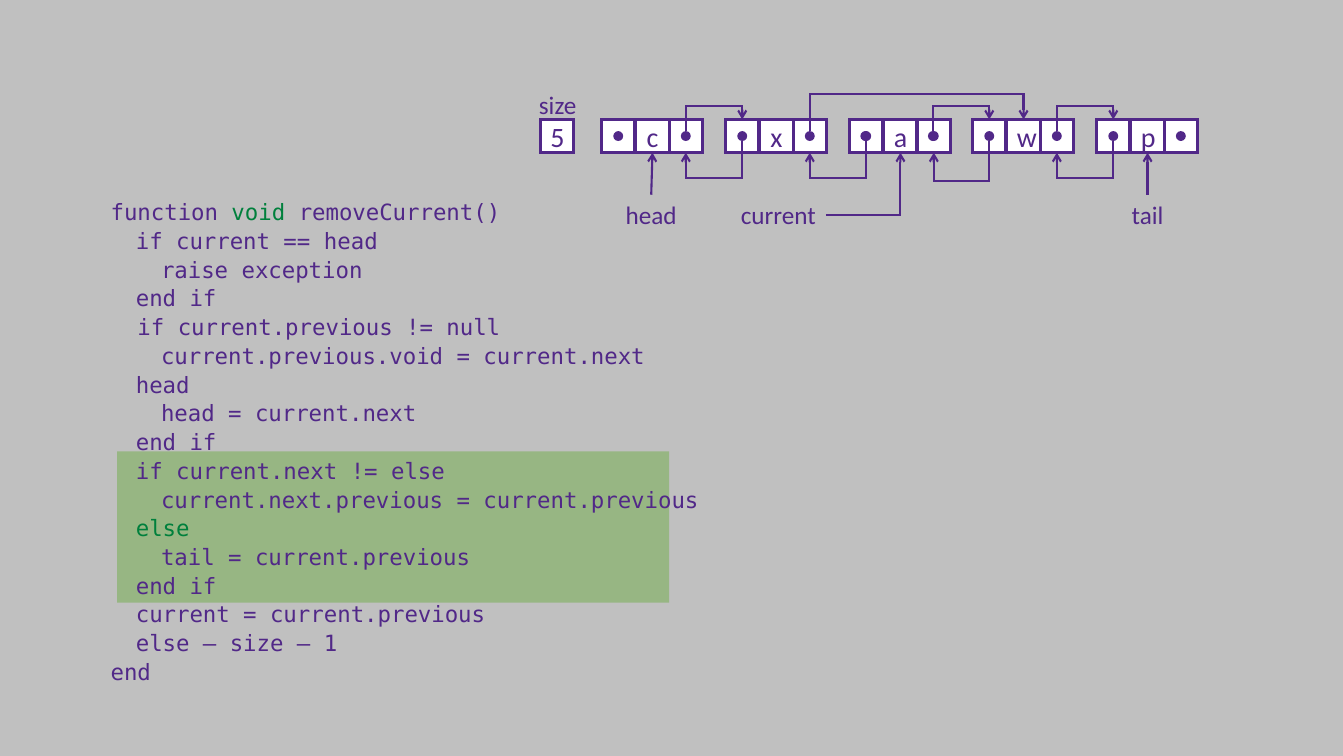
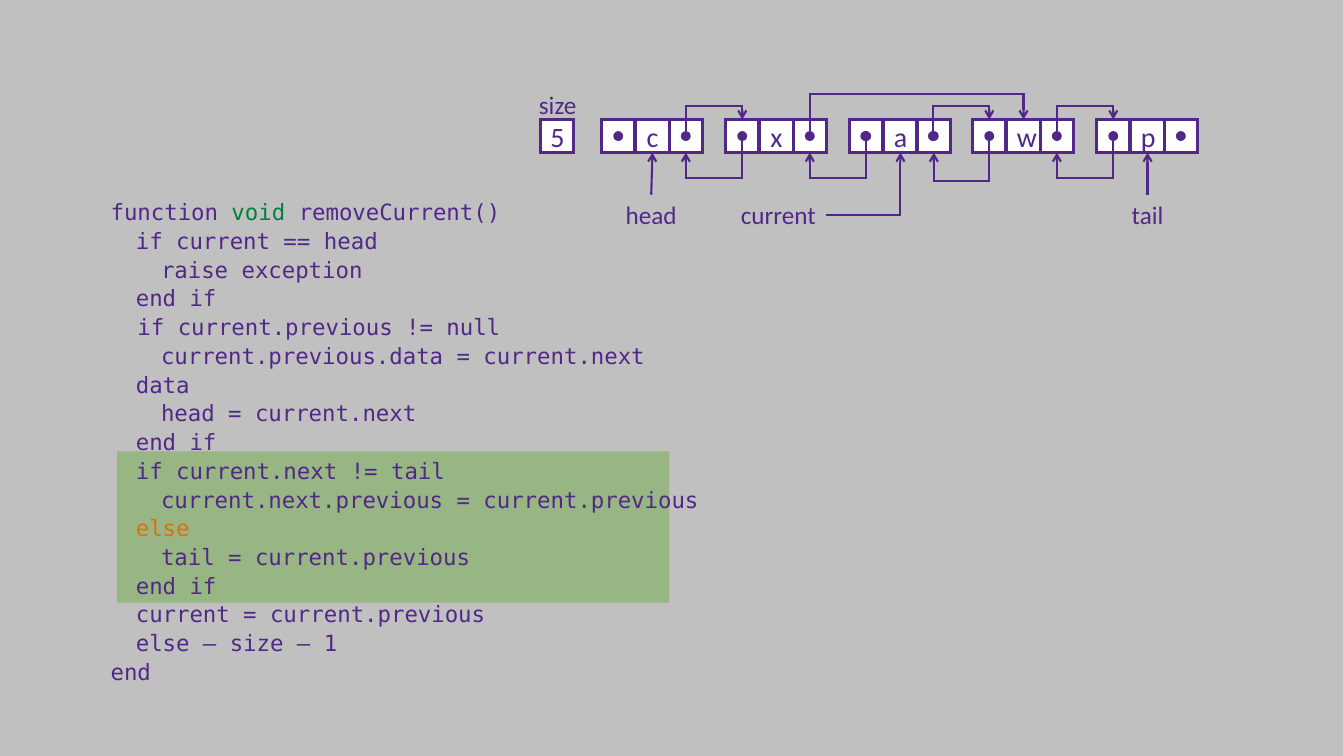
current.previous.void: current.previous.void -> current.previous.data
head at (163, 385): head -> data
else at (418, 472): else -> tail
else at (163, 529) colour: green -> orange
